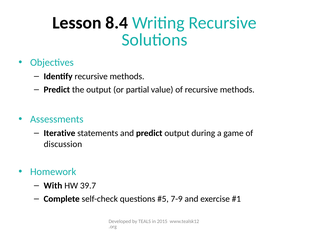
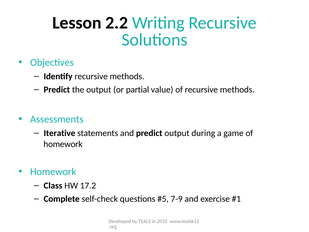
8.4: 8.4 -> 2.2
discussion at (63, 144): discussion -> homework
With: With -> Class
39.7: 39.7 -> 17.2
